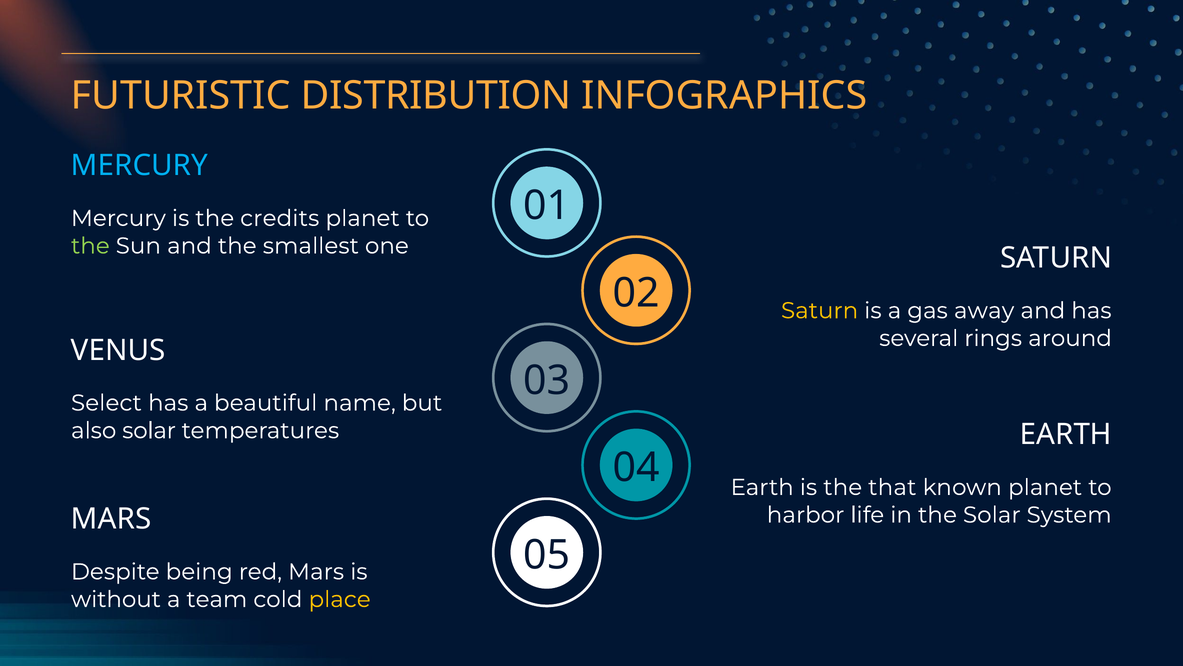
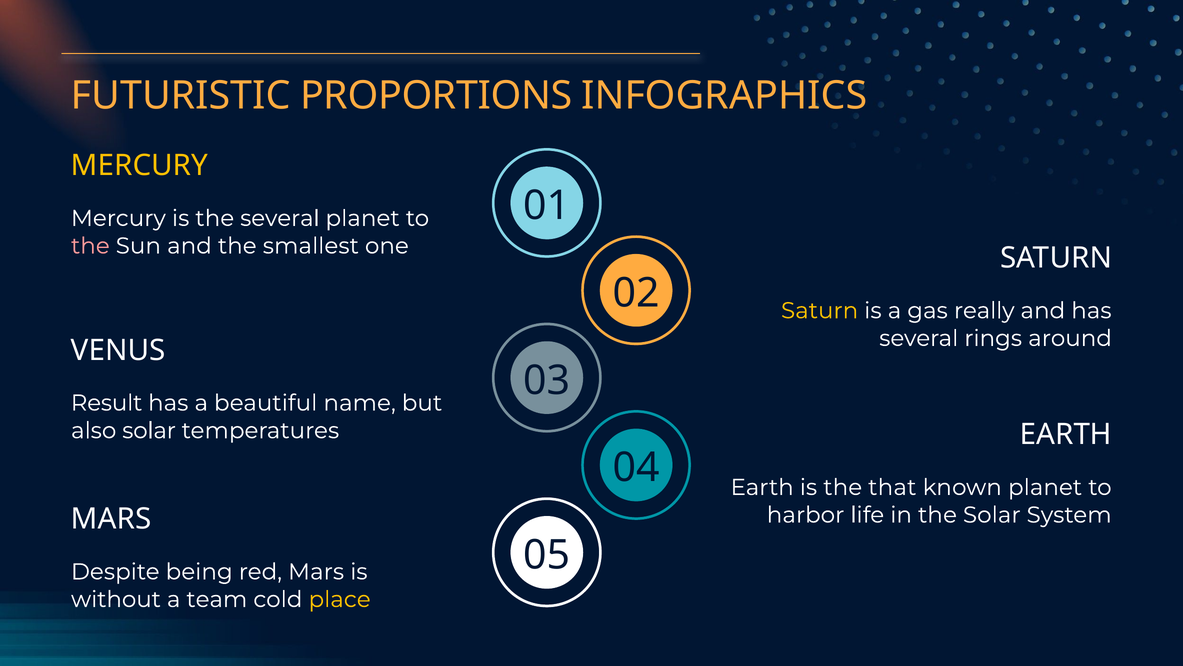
DISTRIBUTION: DISTRIBUTION -> PROPORTIONS
MERCURY at (139, 165) colour: light blue -> yellow
the credits: credits -> several
the at (90, 246) colour: light green -> pink
away: away -> really
Select: Select -> Result
